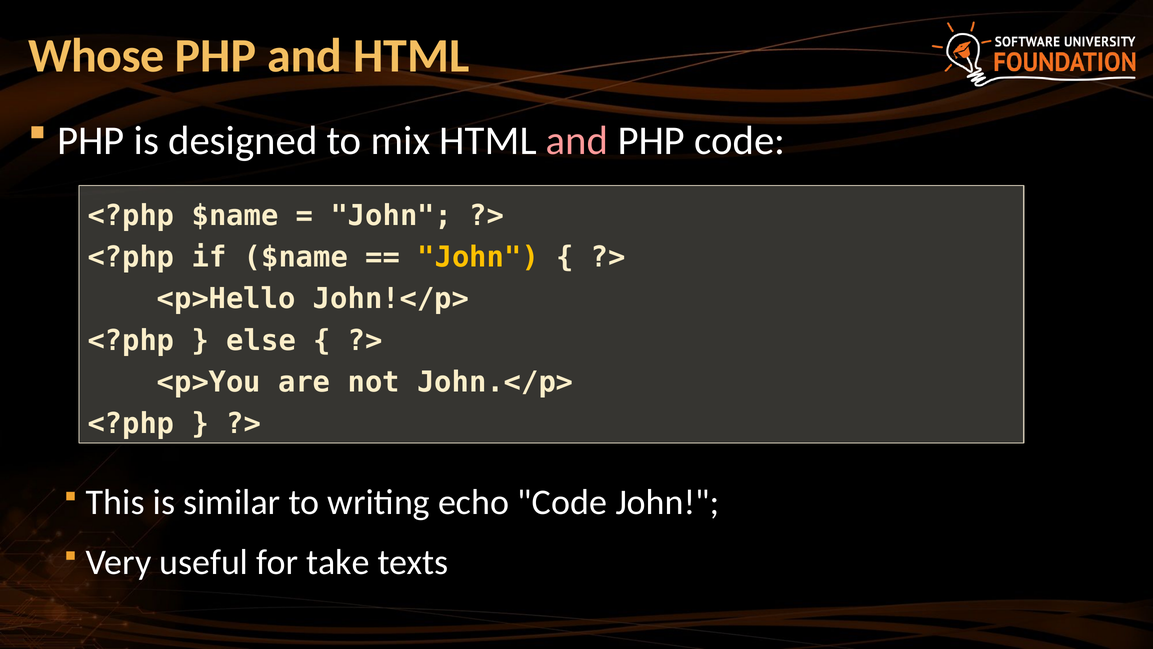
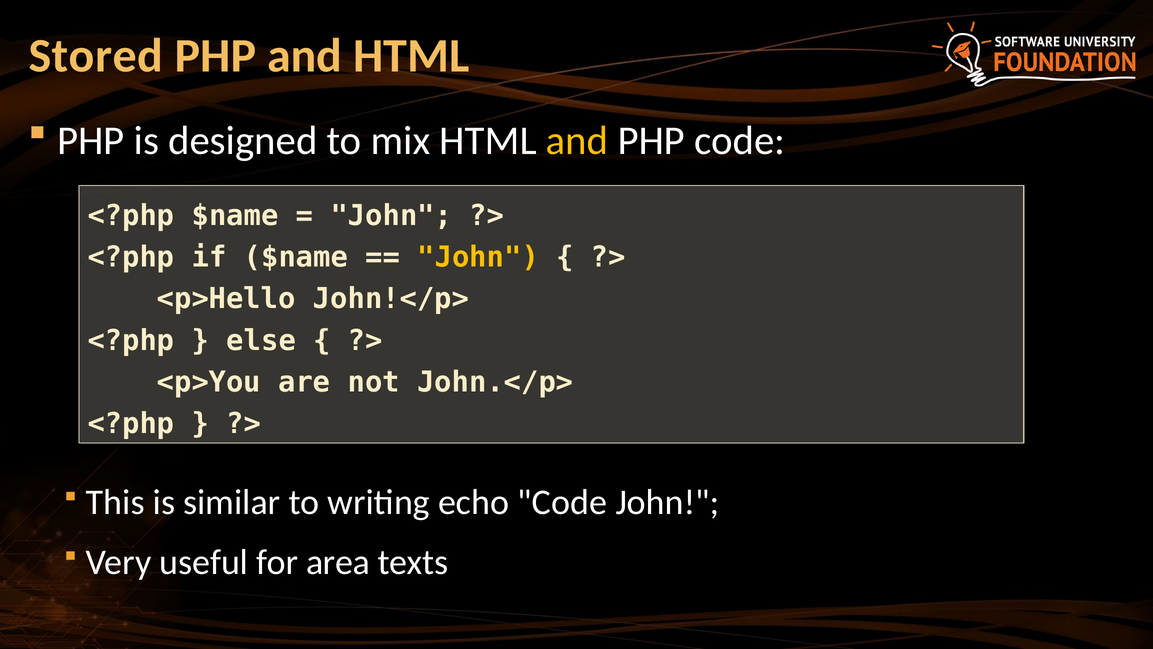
Whose: Whose -> Stored
and at (577, 141) colour: pink -> yellow
take: take -> area
